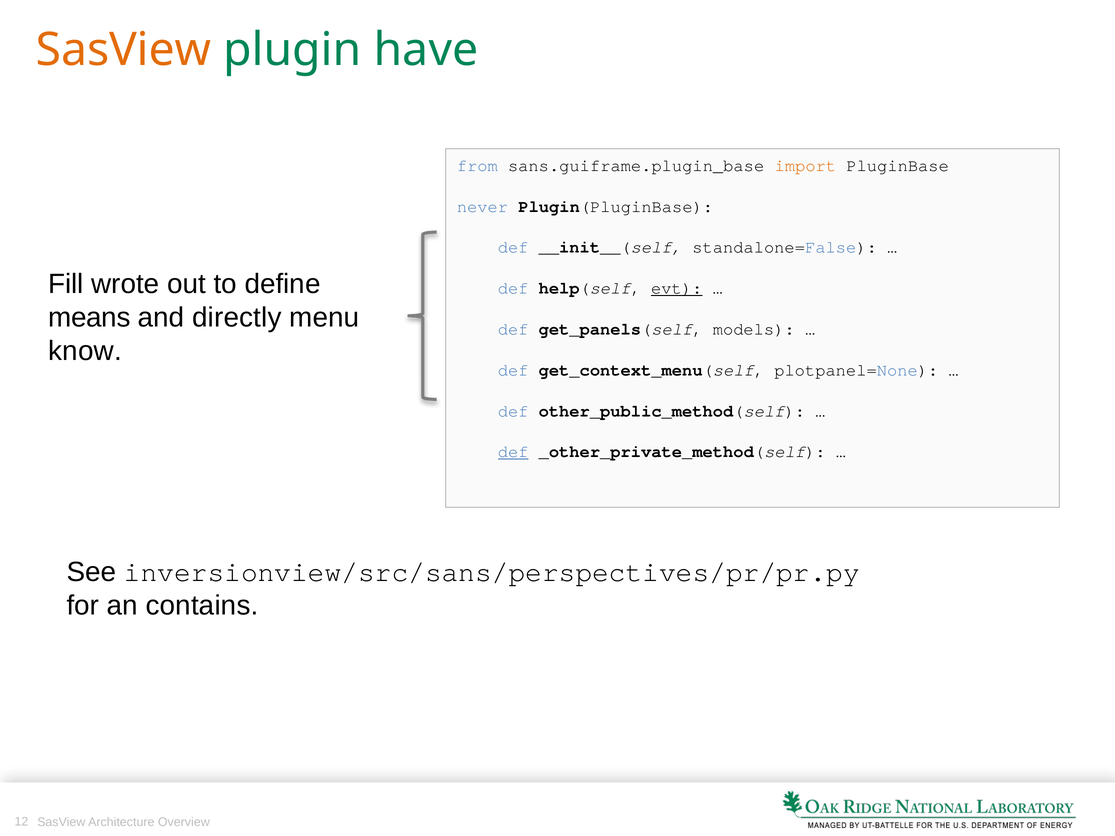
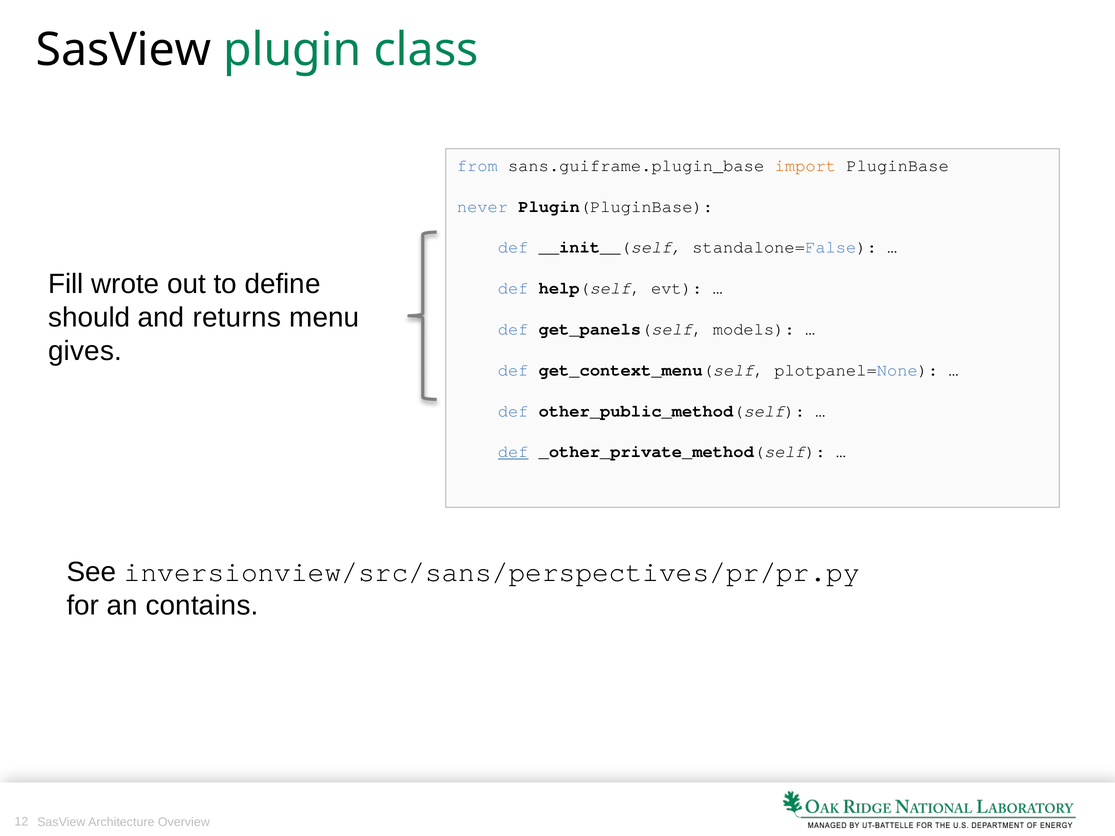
SasView at (124, 50) colour: orange -> black
have: have -> class
evt underline: present -> none
means: means -> should
directly: directly -> returns
know: know -> gives
